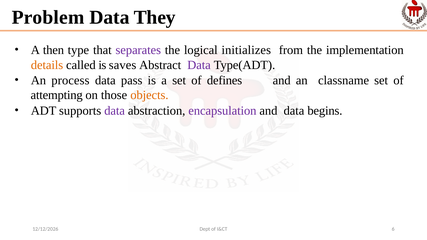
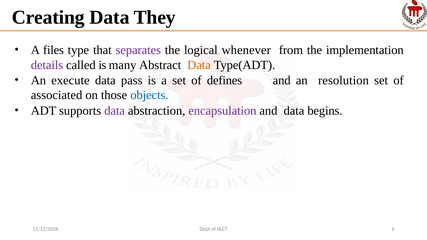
Problem: Problem -> Creating
then: then -> files
initializes: initializes -> whenever
details colour: orange -> purple
saves: saves -> many
Data at (199, 65) colour: purple -> orange
process: process -> execute
classname: classname -> resolution
attempting: attempting -> associated
objects colour: orange -> blue
